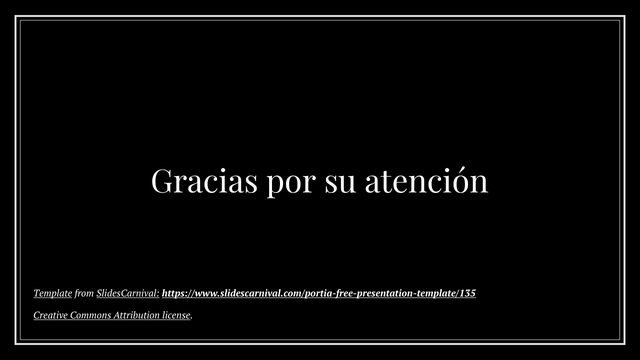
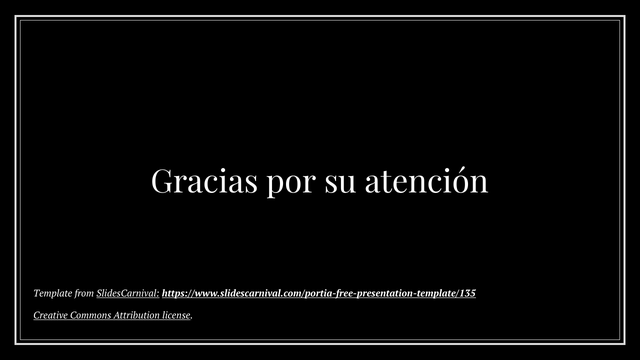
Template underline: present -> none
